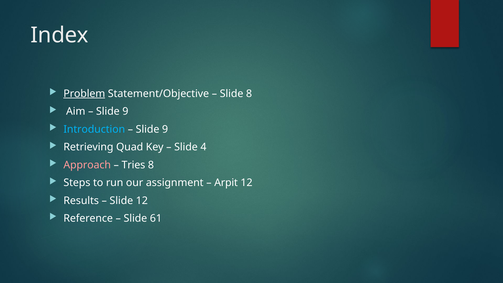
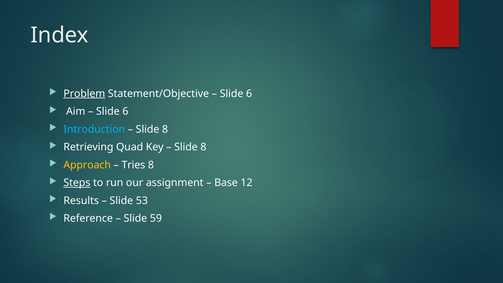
8 at (249, 94): 8 -> 6
9 at (125, 111): 9 -> 6
9 at (165, 129): 9 -> 8
4 at (203, 147): 4 -> 8
Approach colour: pink -> yellow
Steps underline: none -> present
Arpit: Arpit -> Base
Slide 12: 12 -> 53
61: 61 -> 59
